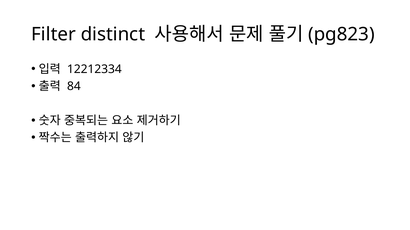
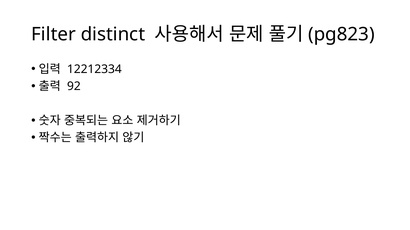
84: 84 -> 92
